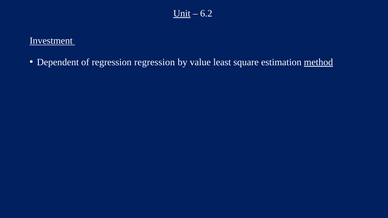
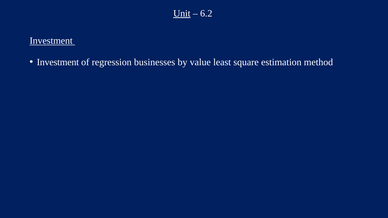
Dependent at (58, 62): Dependent -> Investment
regression regression: regression -> businesses
method underline: present -> none
